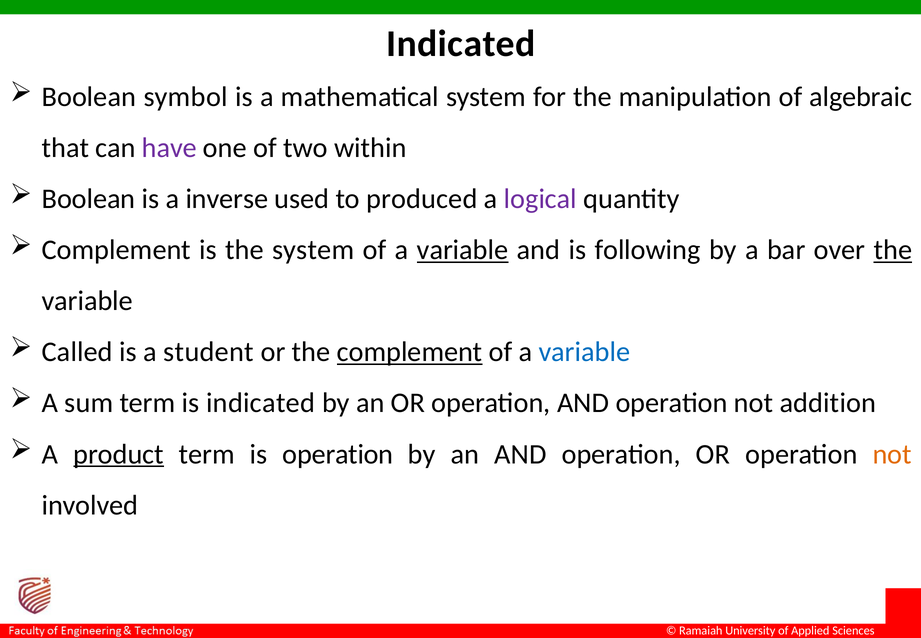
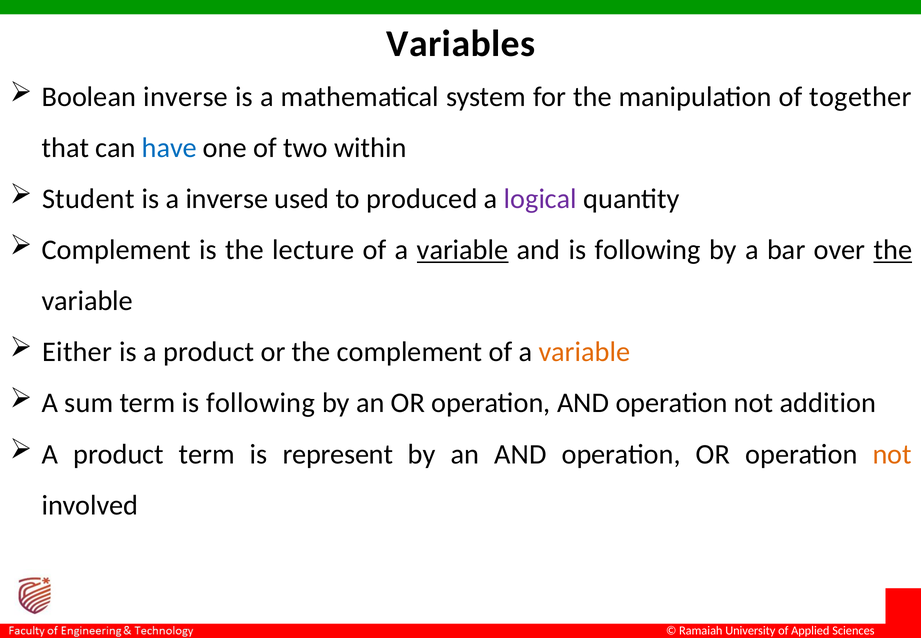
Indicated at (461, 44): Indicated -> Variables
Boolean symbol: symbol -> inverse
algebraic: algebraic -> together
have colour: purple -> blue
Boolean at (89, 199): Boolean -> Student
the system: system -> lecture
Called: Called -> Either
is a student: student -> product
complement at (410, 352) underline: present -> none
variable at (584, 352) colour: blue -> orange
term is indicated: indicated -> following
product at (119, 454) underline: present -> none
is operation: operation -> represent
